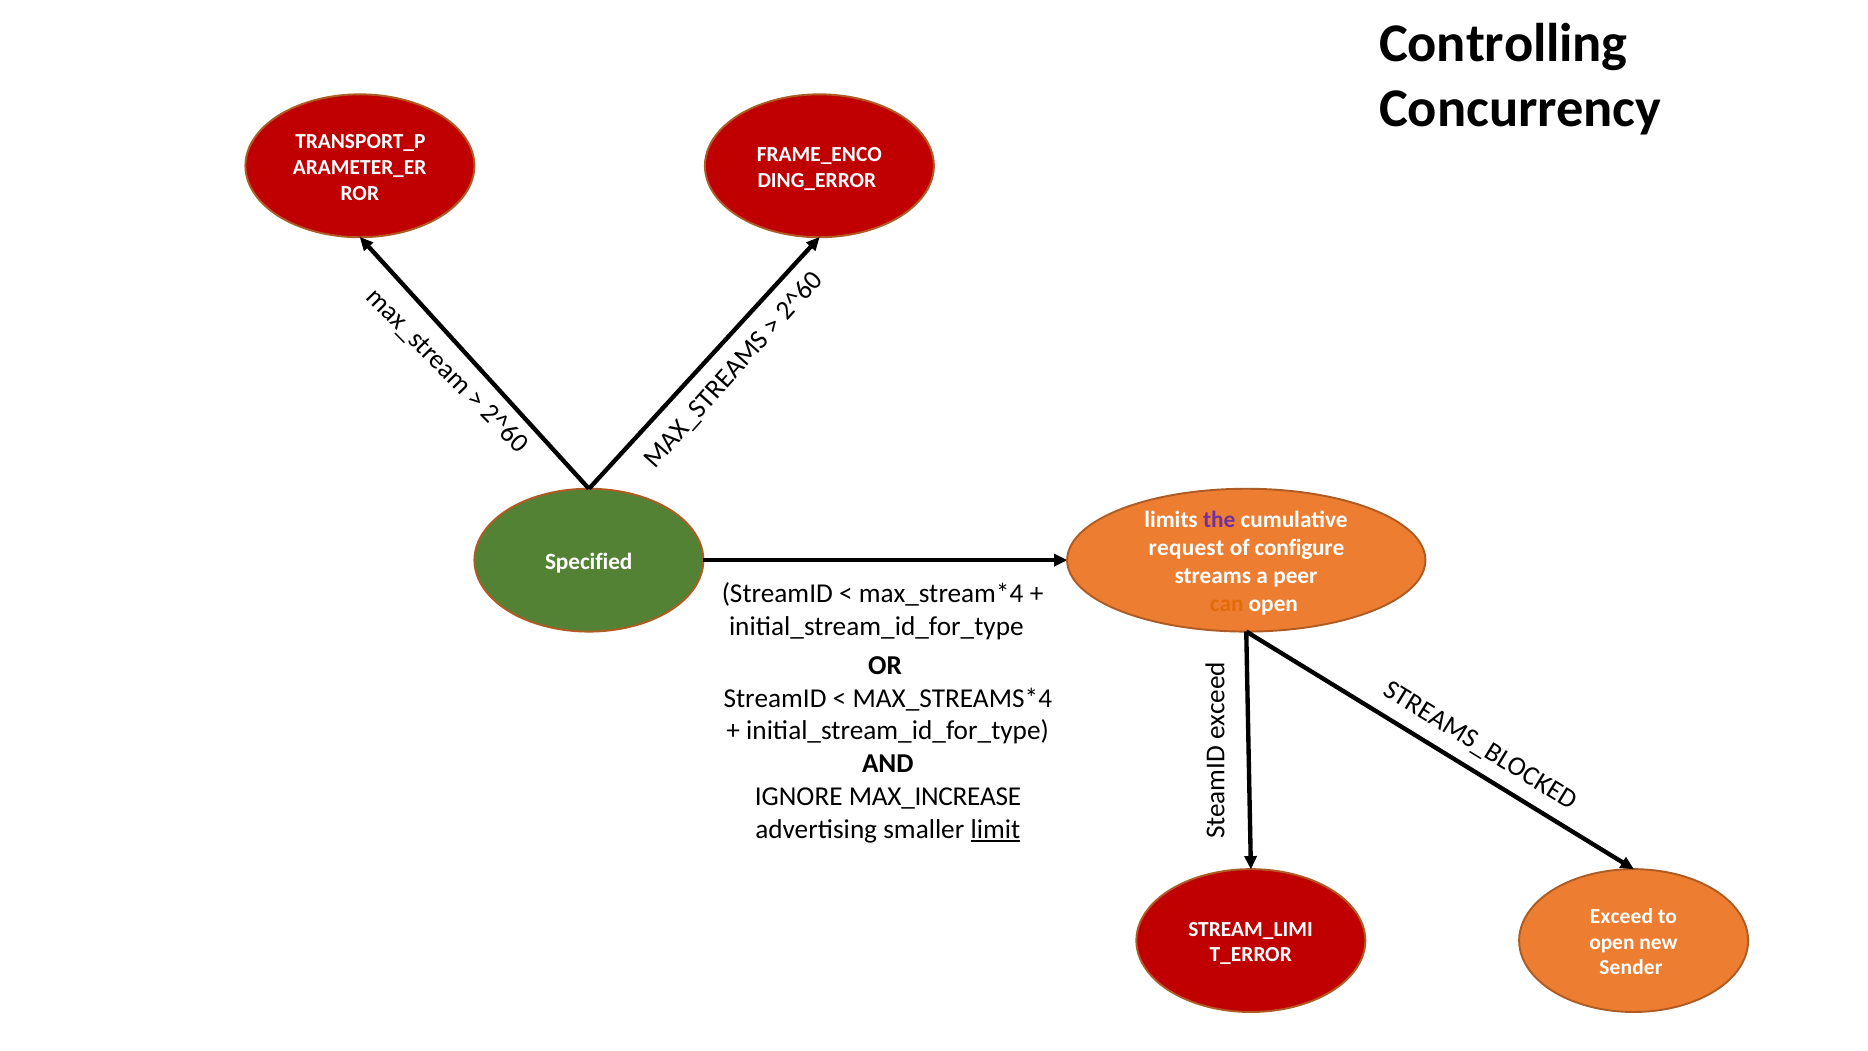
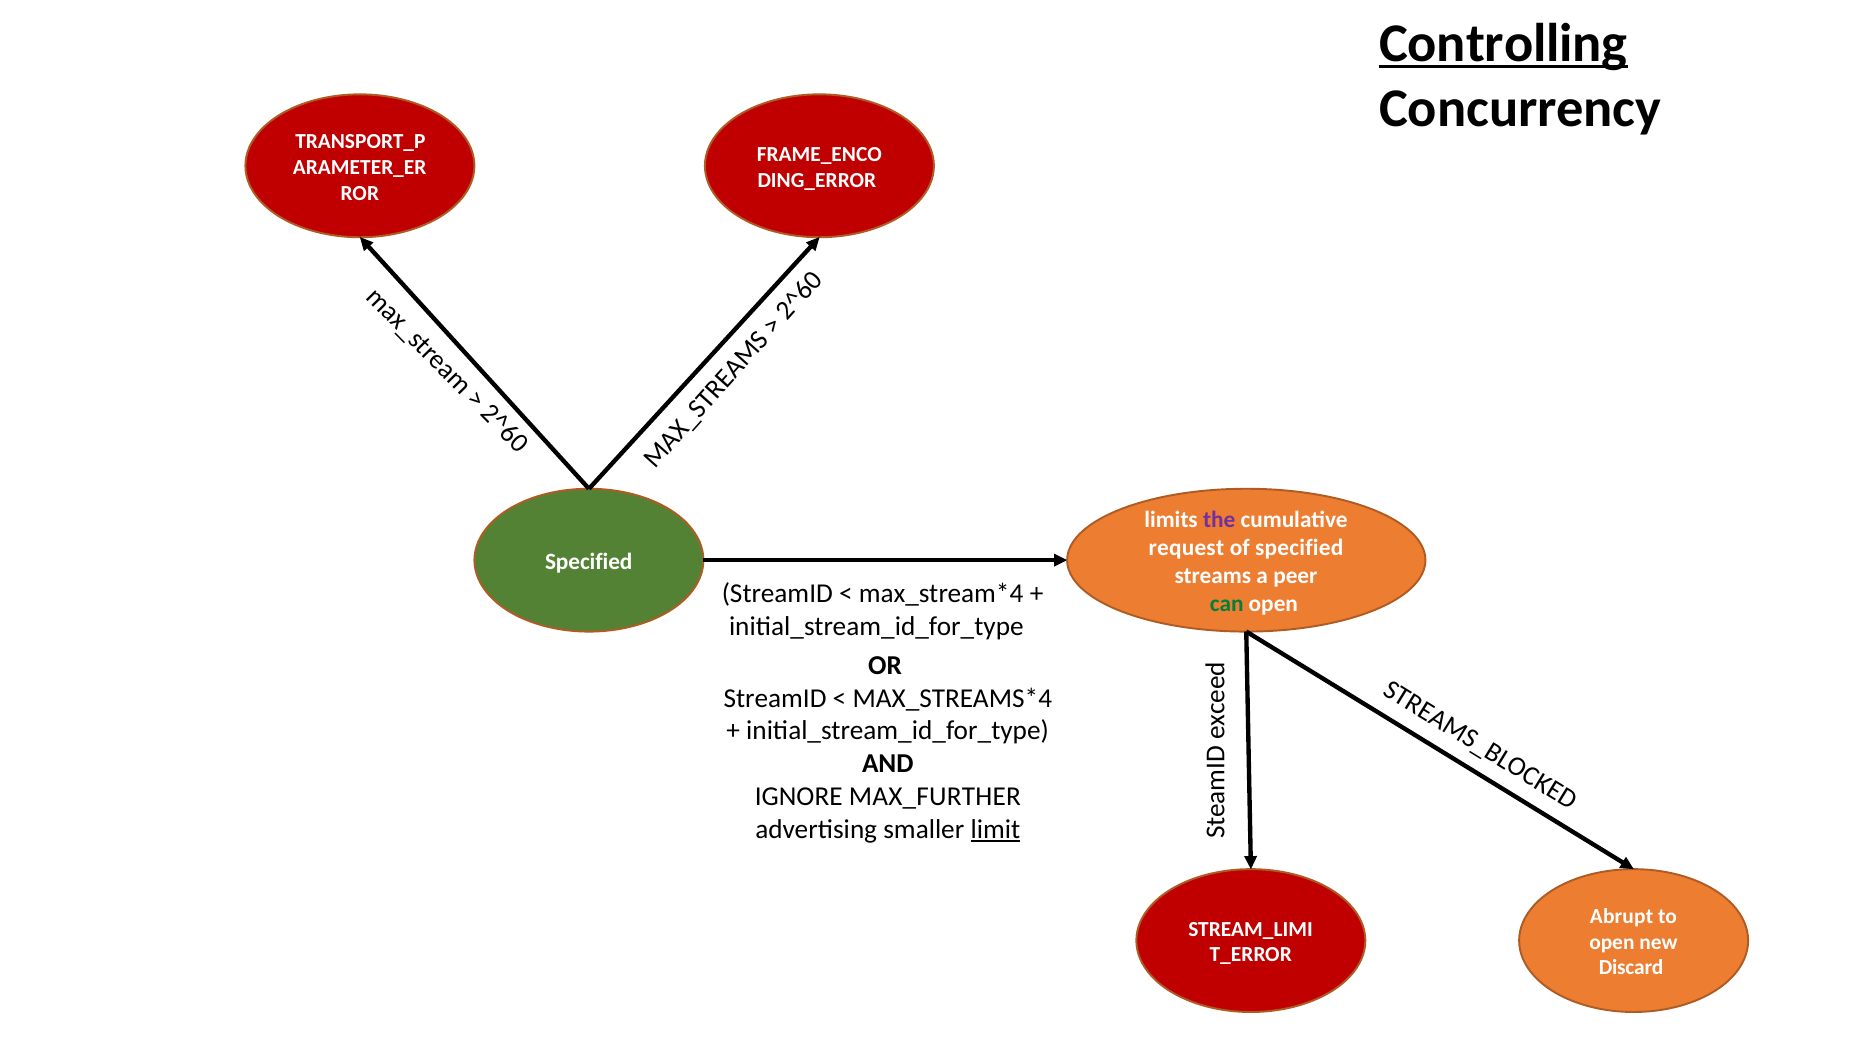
Controlling underline: none -> present
of configure: configure -> specified
can colour: orange -> green
MAX_INCREASE: MAX_INCREASE -> MAX_FURTHER
Exceed: Exceed -> Abrupt
Sender: Sender -> Discard
